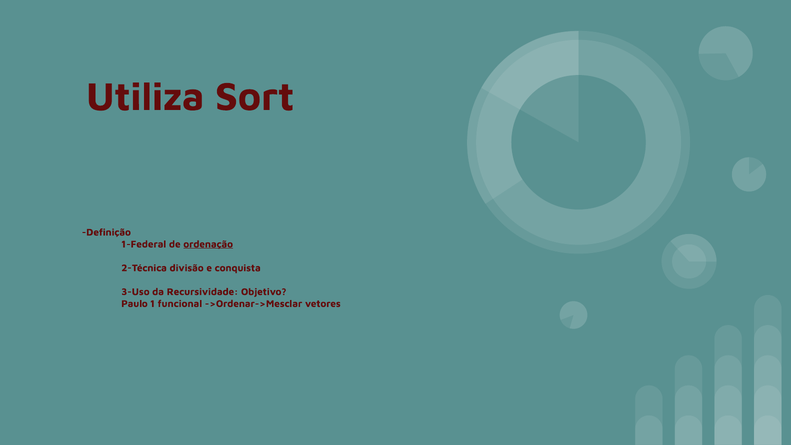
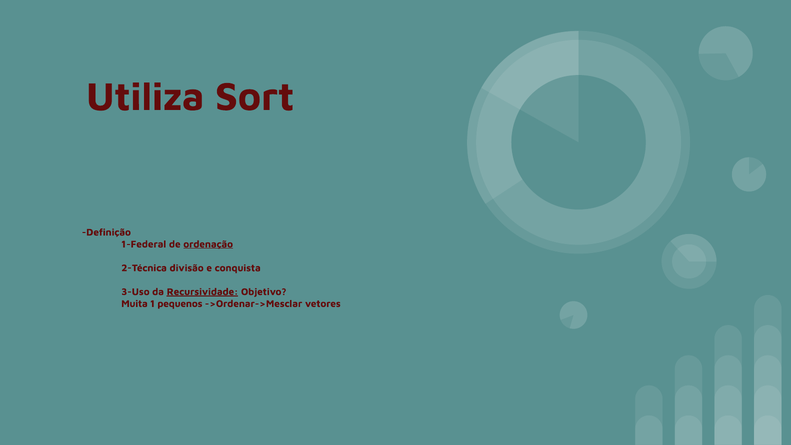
Recursividade underline: none -> present
Paulo: Paulo -> Muita
funcional: funcional -> pequenos
